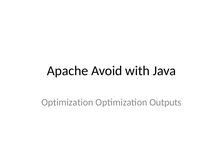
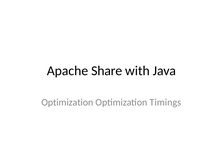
Avoid: Avoid -> Share
Outputs: Outputs -> Timings
